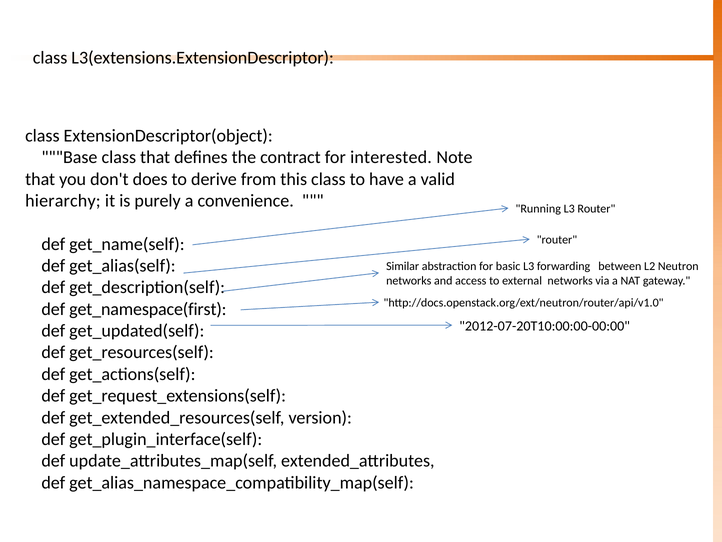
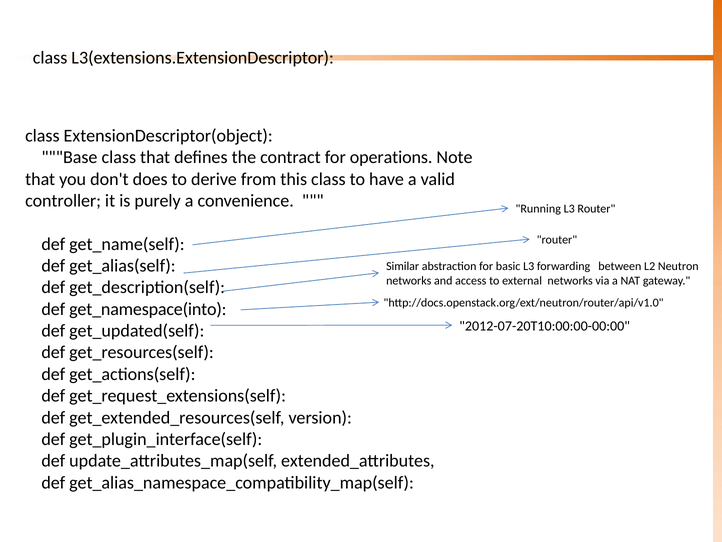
interested: interested -> operations
hierarchy: hierarchy -> controller
get_namespace(first: get_namespace(first -> get_namespace(into
